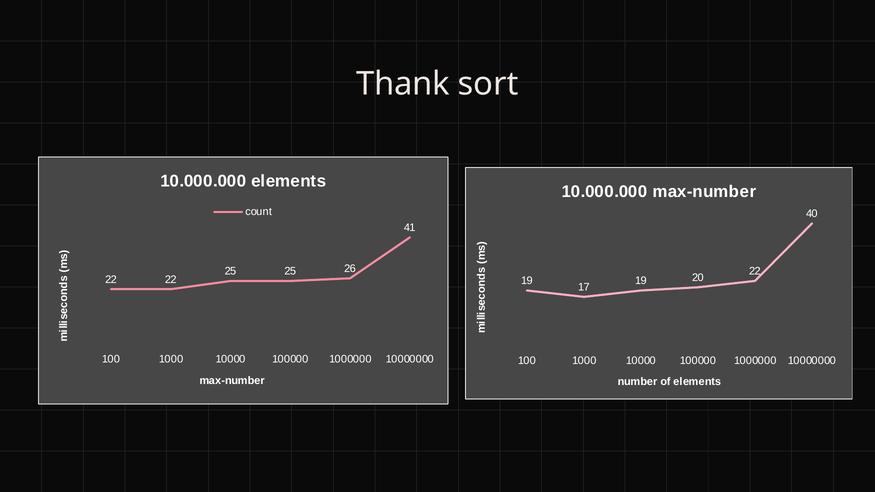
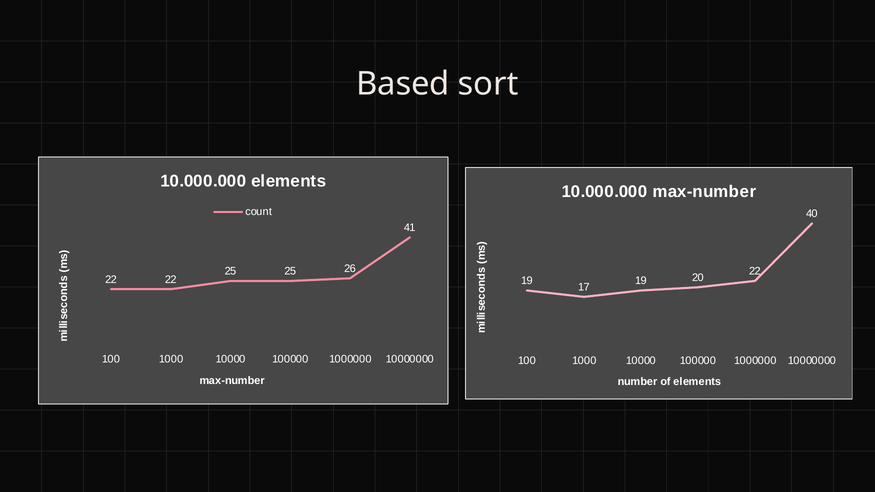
Thank: Thank -> Based
